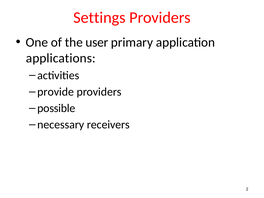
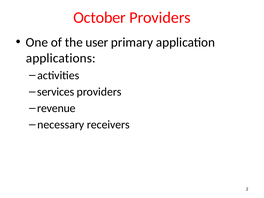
Settings: Settings -> October
provide: provide -> services
possible: possible -> revenue
